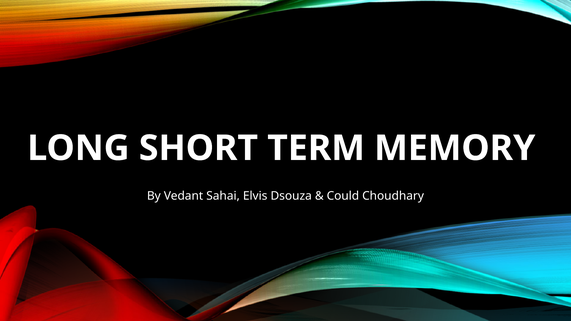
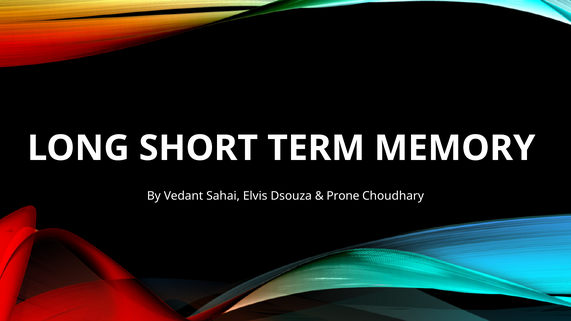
Could: Could -> Prone
